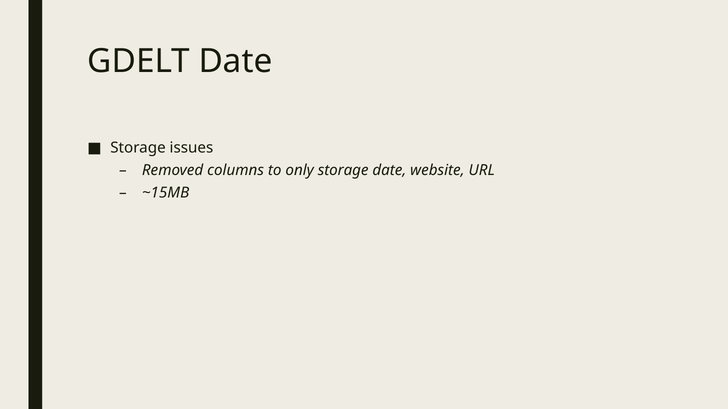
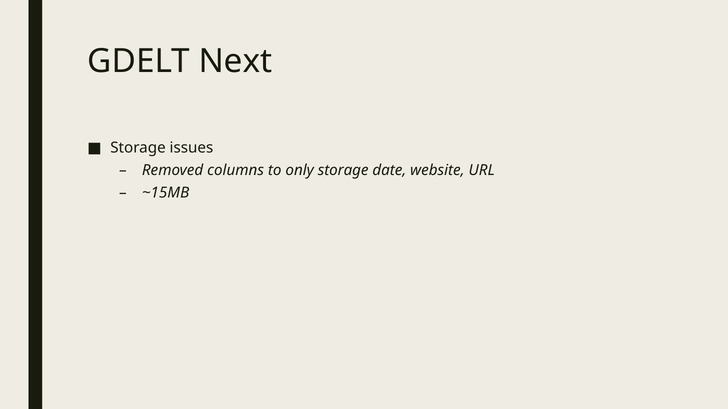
GDELT Date: Date -> Next
